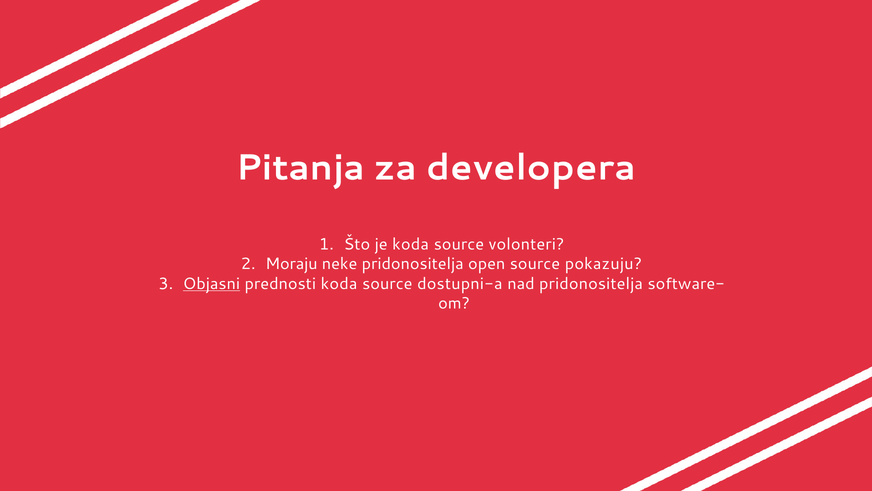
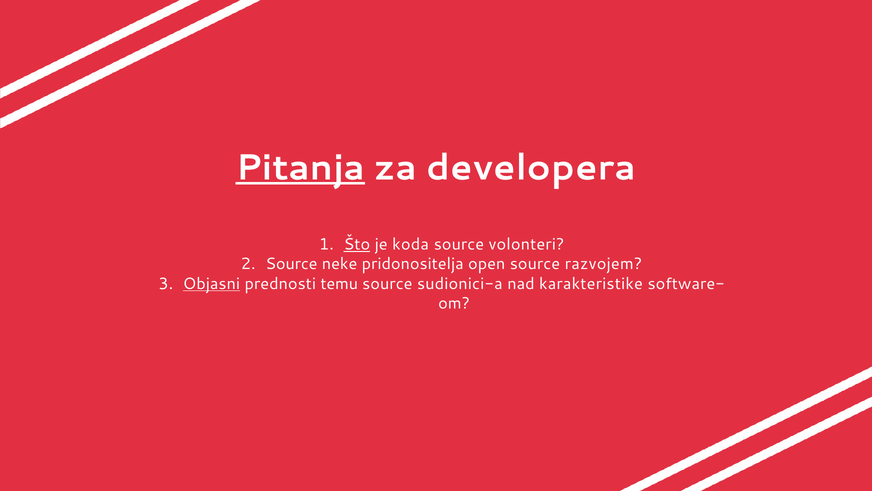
Pitanja underline: none -> present
Što underline: none -> present
Moraju at (291, 264): Moraju -> Source
pokazuju: pokazuju -> razvojem
prednosti koda: koda -> temu
dostupni-a: dostupni-a -> sudionici-a
nad pridonositelja: pridonositelja -> karakteristike
